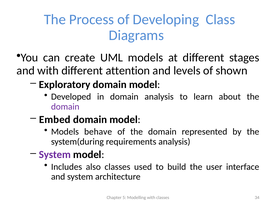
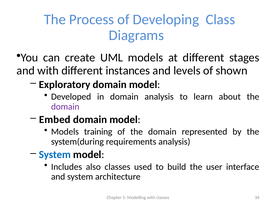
attention: attention -> instances
behave: behave -> training
System at (55, 155) colour: purple -> blue
